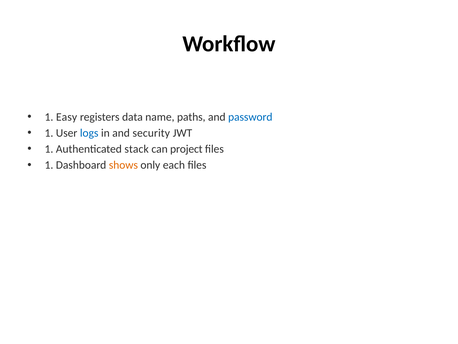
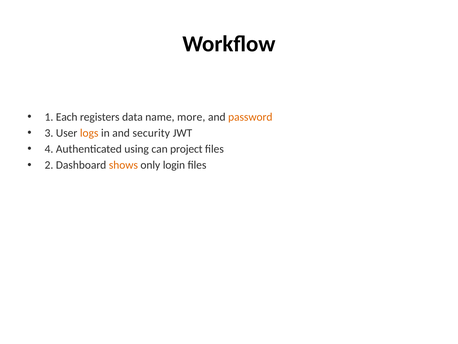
Easy: Easy -> Each
paths: paths -> more
password colour: blue -> orange
1 at (49, 133): 1 -> 3
logs colour: blue -> orange
1 at (49, 149): 1 -> 4
stack: stack -> using
1 at (49, 165): 1 -> 2
each: each -> login
